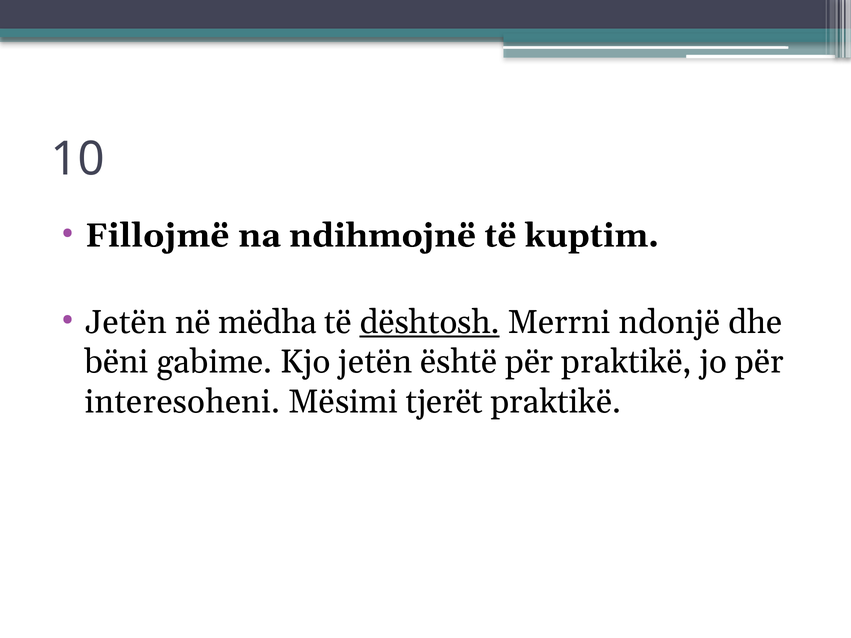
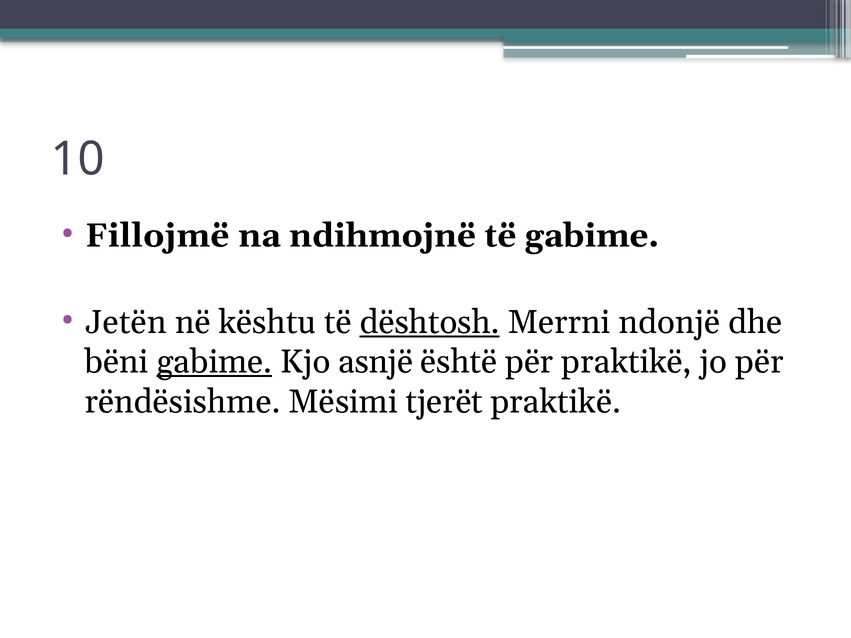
të kuptim: kuptim -> gabime
mëdha: mëdha -> kështu
gabime at (214, 362) underline: none -> present
Kjo jetën: jetën -> asnjë
interesoheni: interesoheni -> rëndësishme
